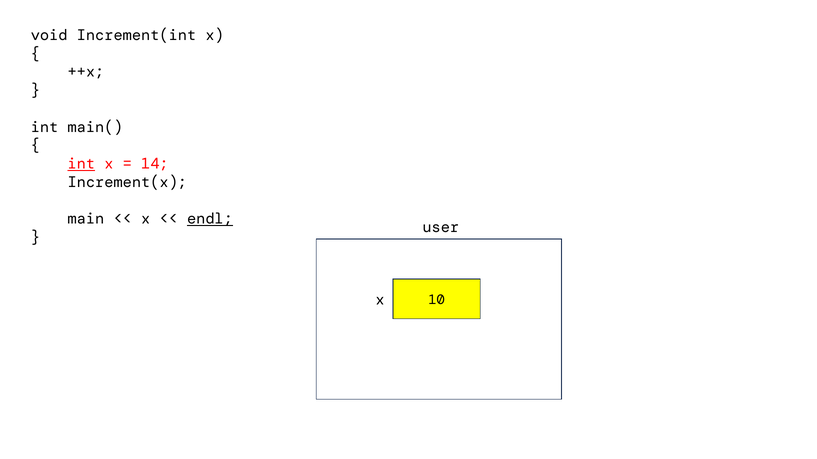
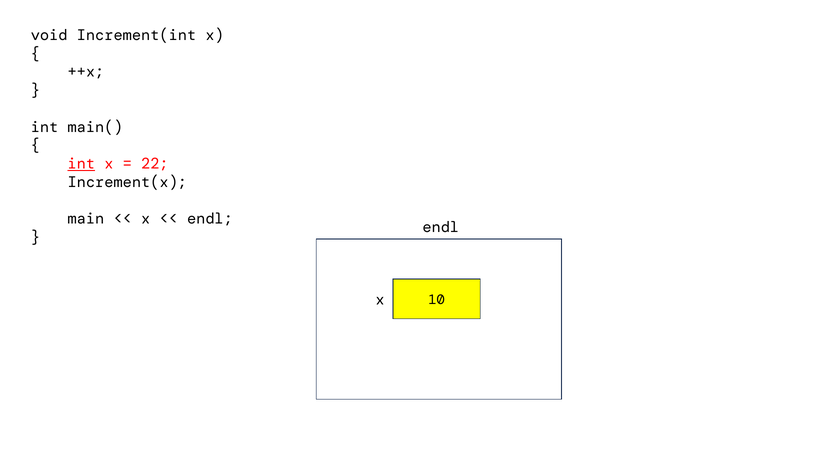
14: 14 -> 22
endl at (210, 219) underline: present -> none
user at (441, 228): user -> endl
